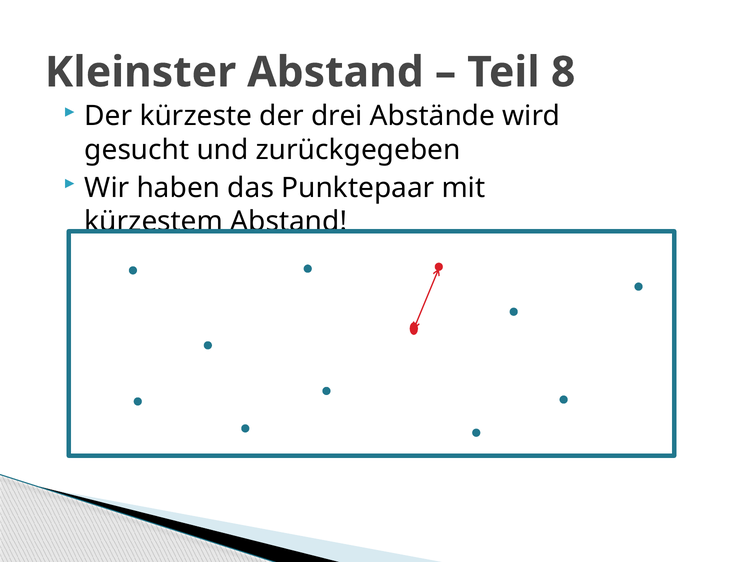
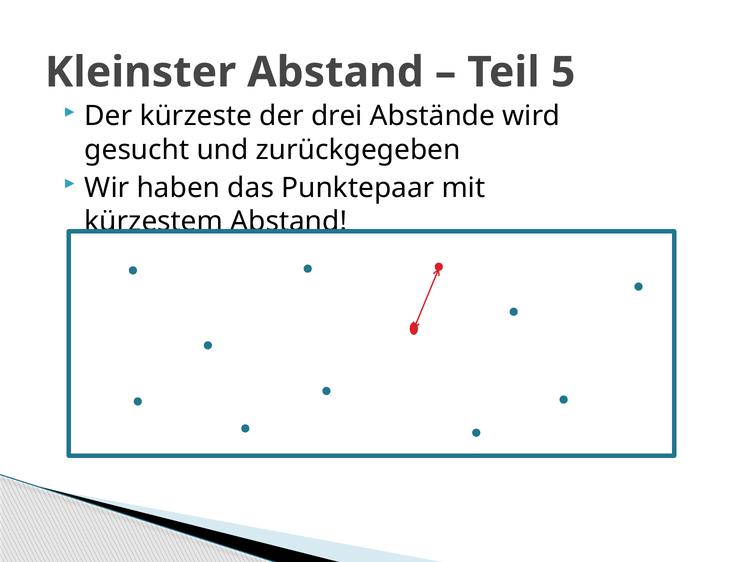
8: 8 -> 5
